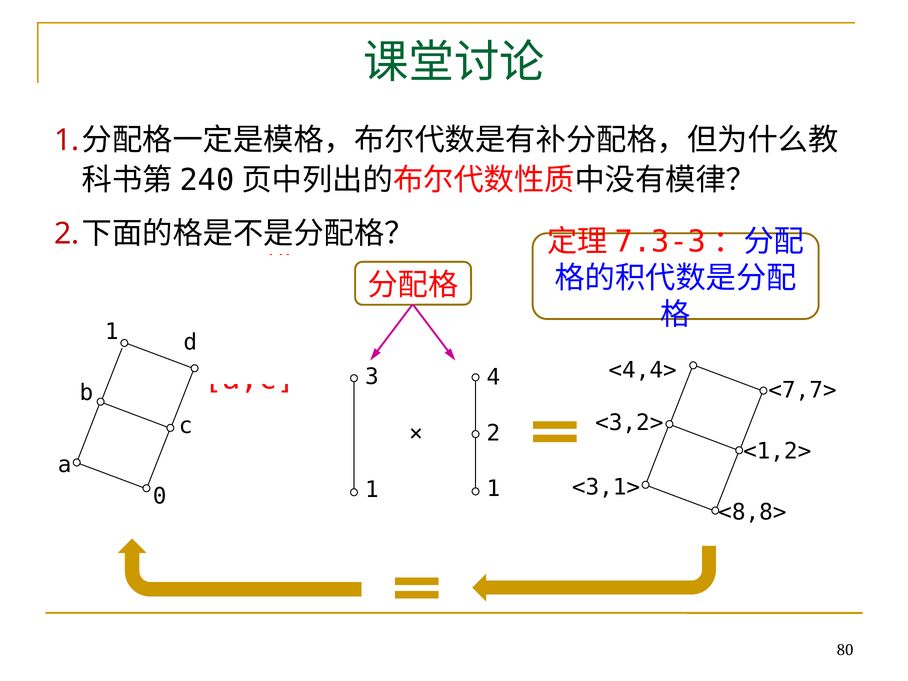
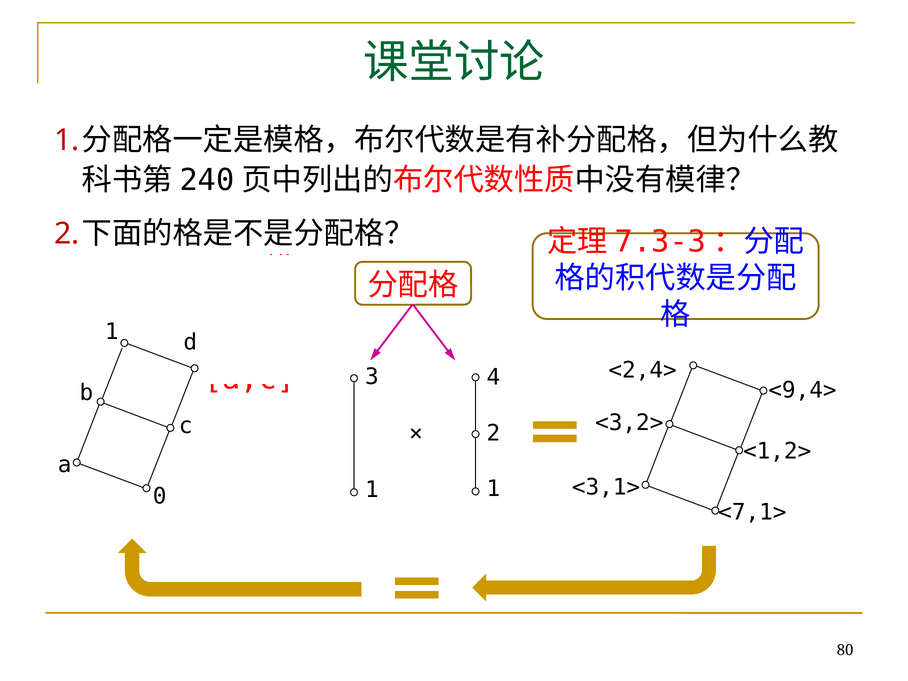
<4,4>: <4,4> -> <2,4>
<7,7>: <7,7> -> <9,4>
<8,8>: <8,8> -> <7,1>
